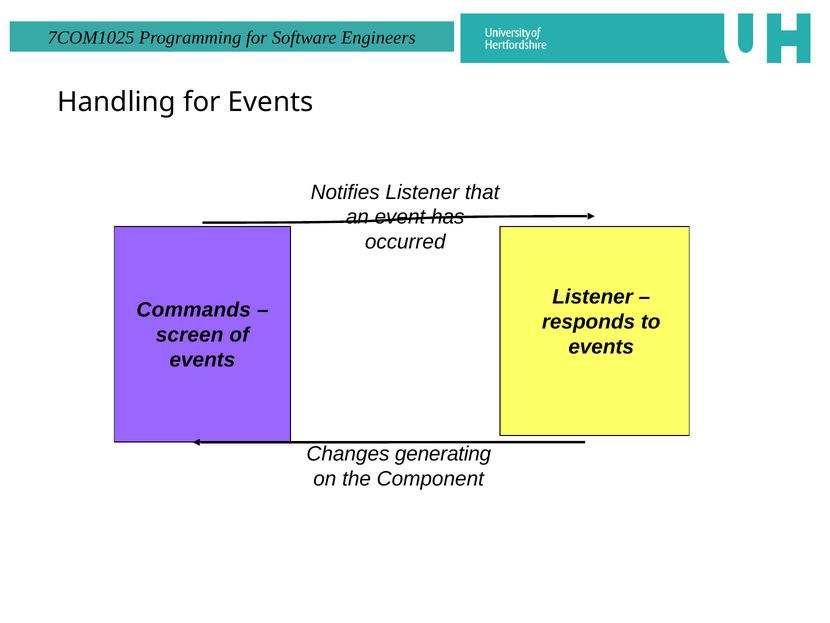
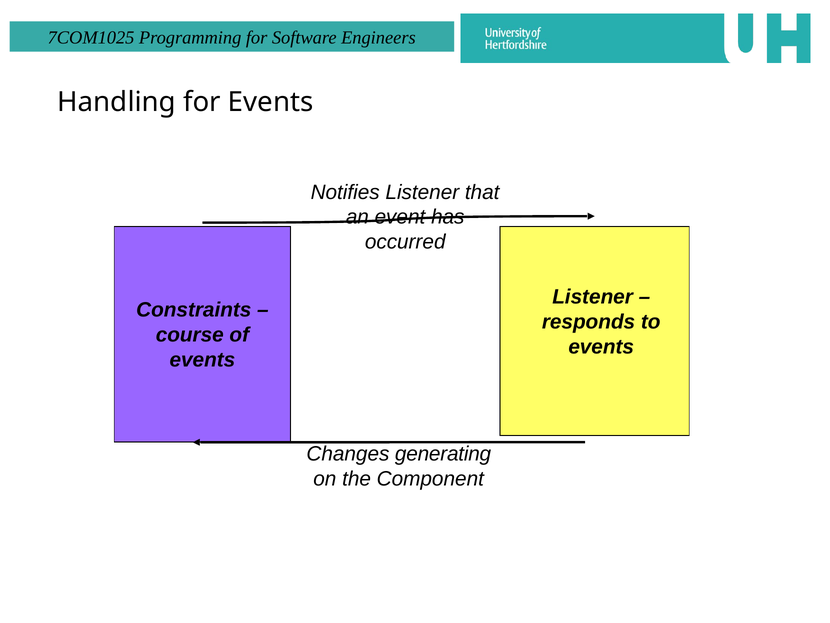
Commands: Commands -> Constraints
screen: screen -> course
